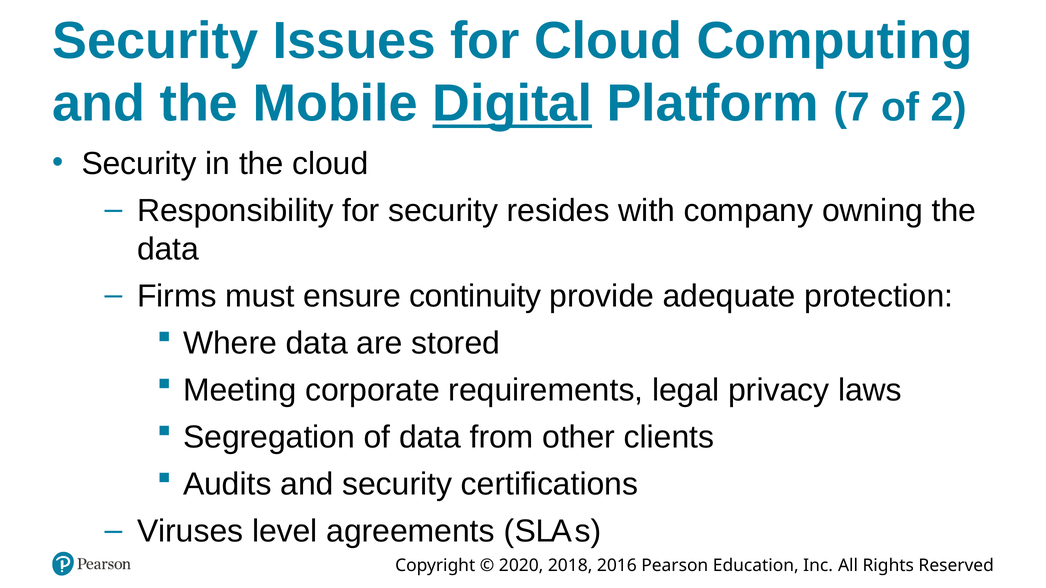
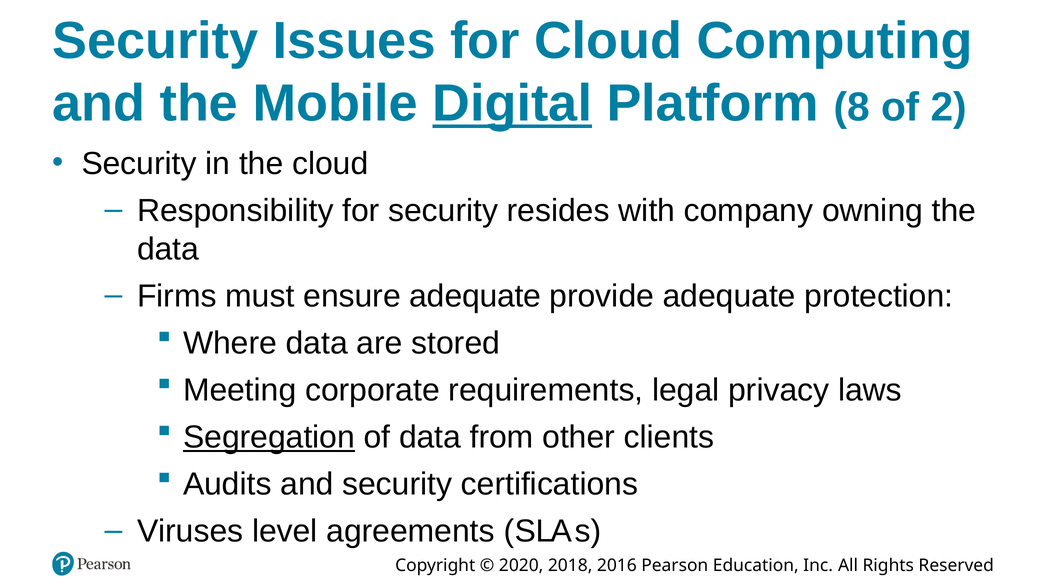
7: 7 -> 8
ensure continuity: continuity -> adequate
Segregation underline: none -> present
